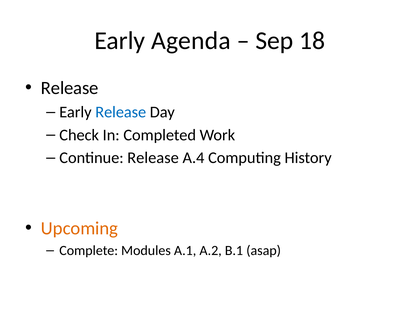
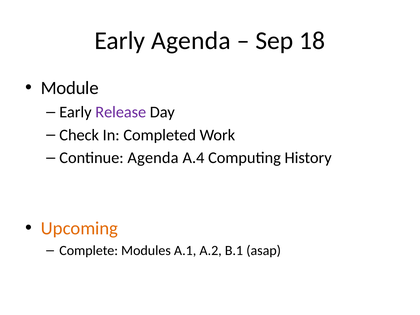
Release at (70, 88): Release -> Module
Release at (121, 112) colour: blue -> purple
Continue Release: Release -> Agenda
